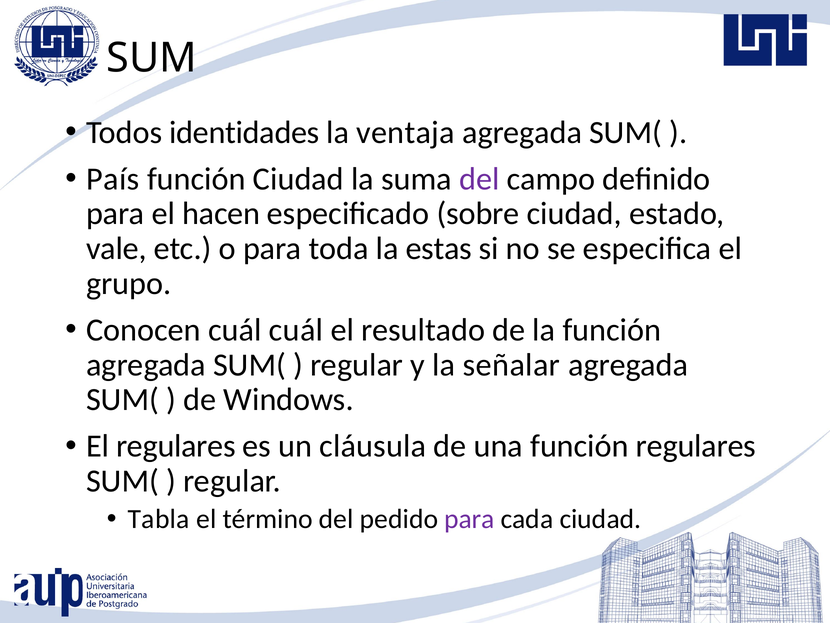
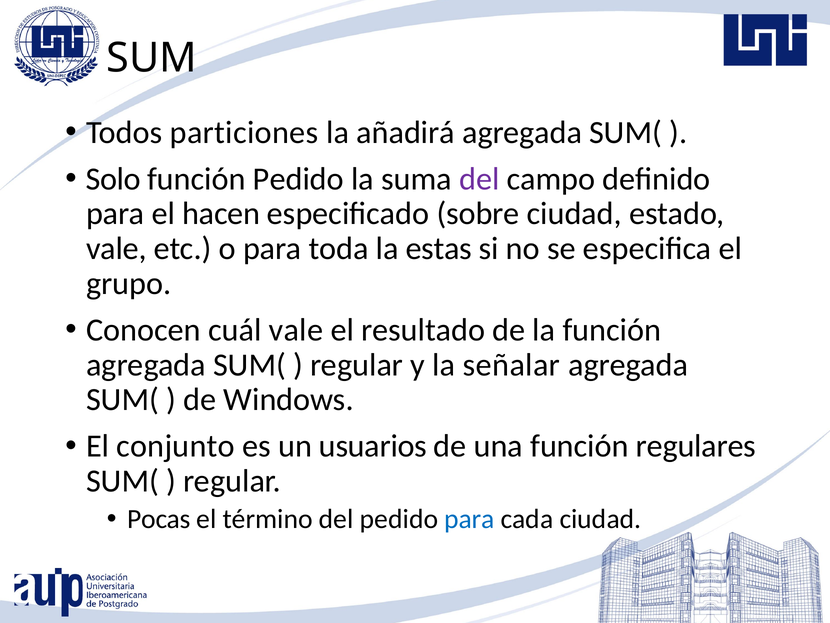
identidades: identidades -> particiones
ventaja: ventaja -> añadirá
País: País -> Solo
función Ciudad: Ciudad -> Pedido
cuál cuál: cuál -> vale
El regulares: regulares -> conjunto
cláusula: cláusula -> usuarios
Tabla: Tabla -> Pocas
para at (469, 519) colour: purple -> blue
